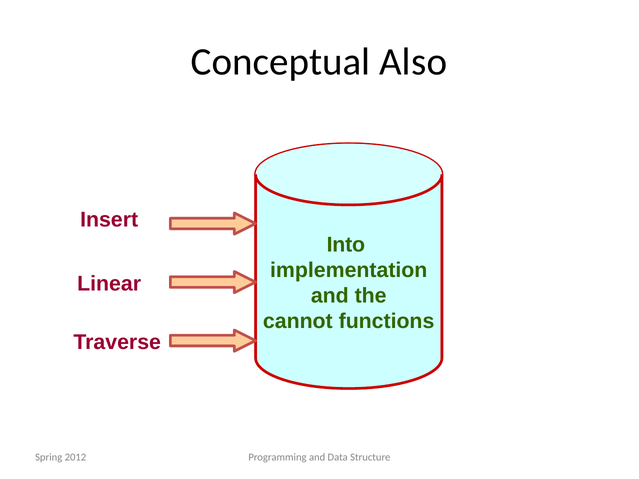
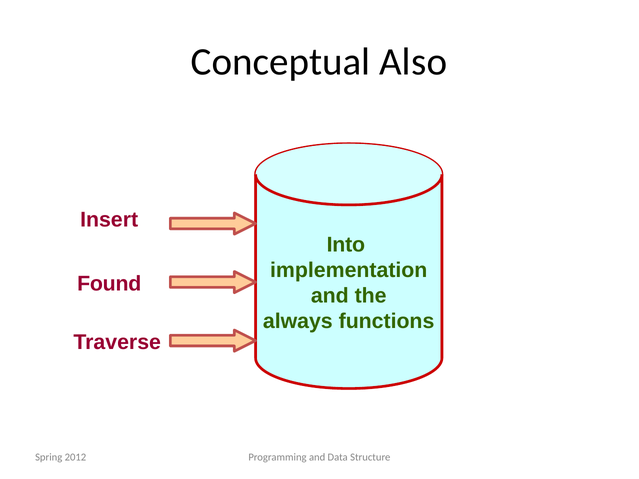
Linear: Linear -> Found
cannot: cannot -> always
